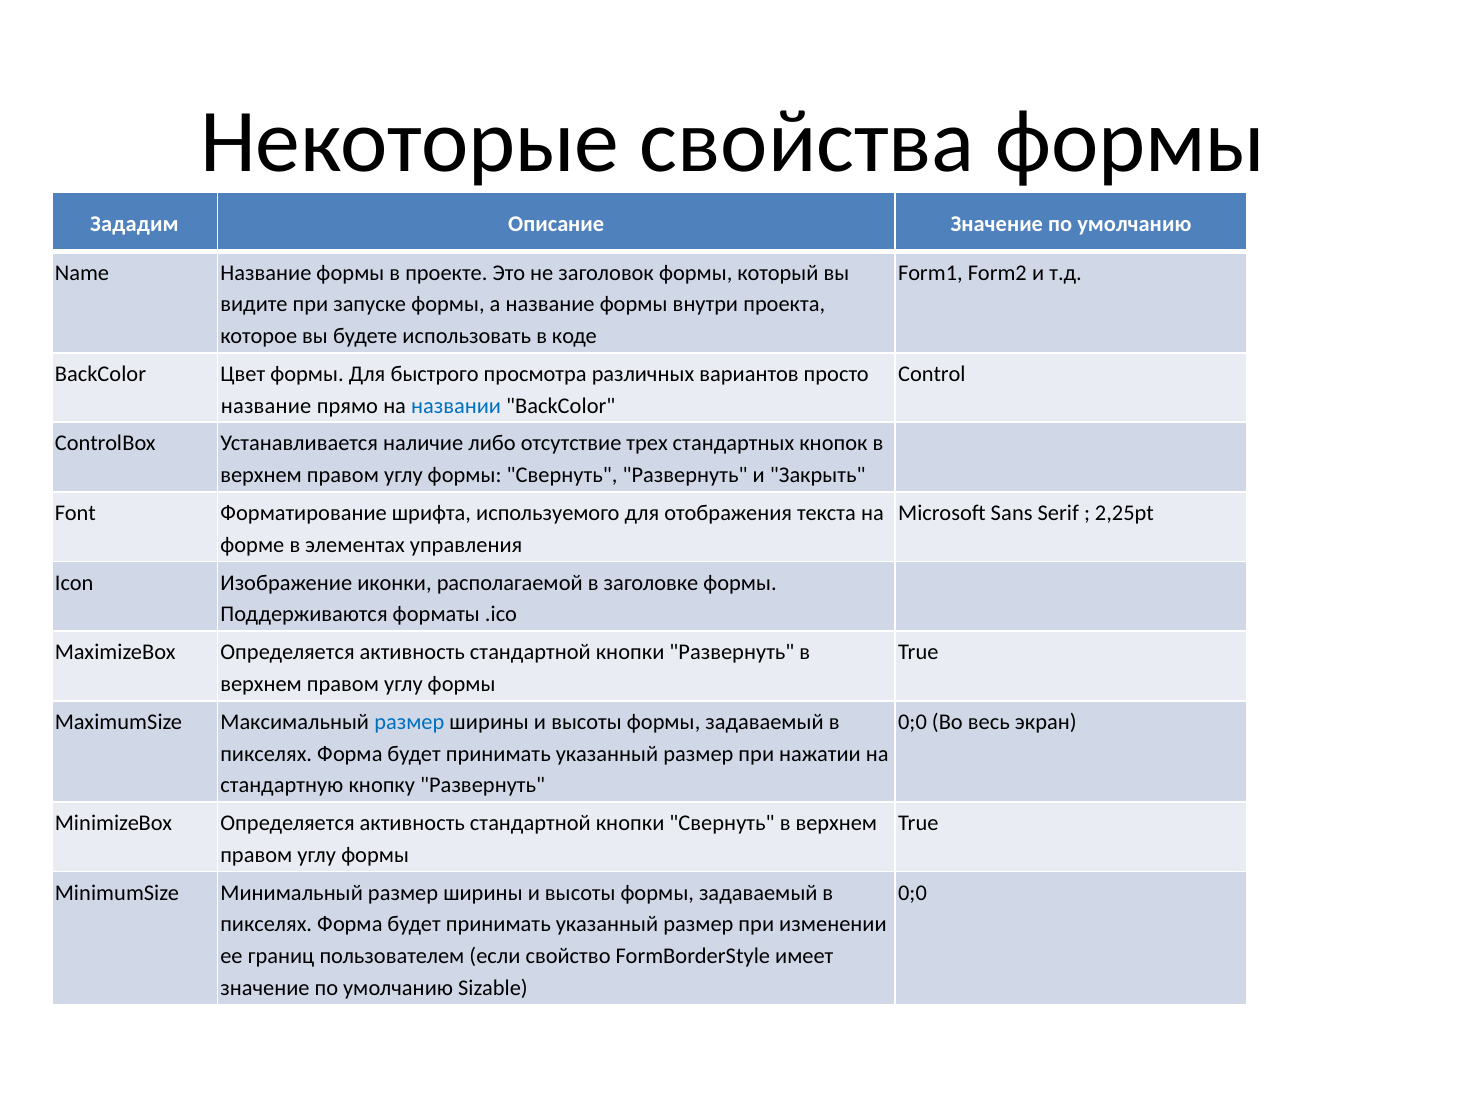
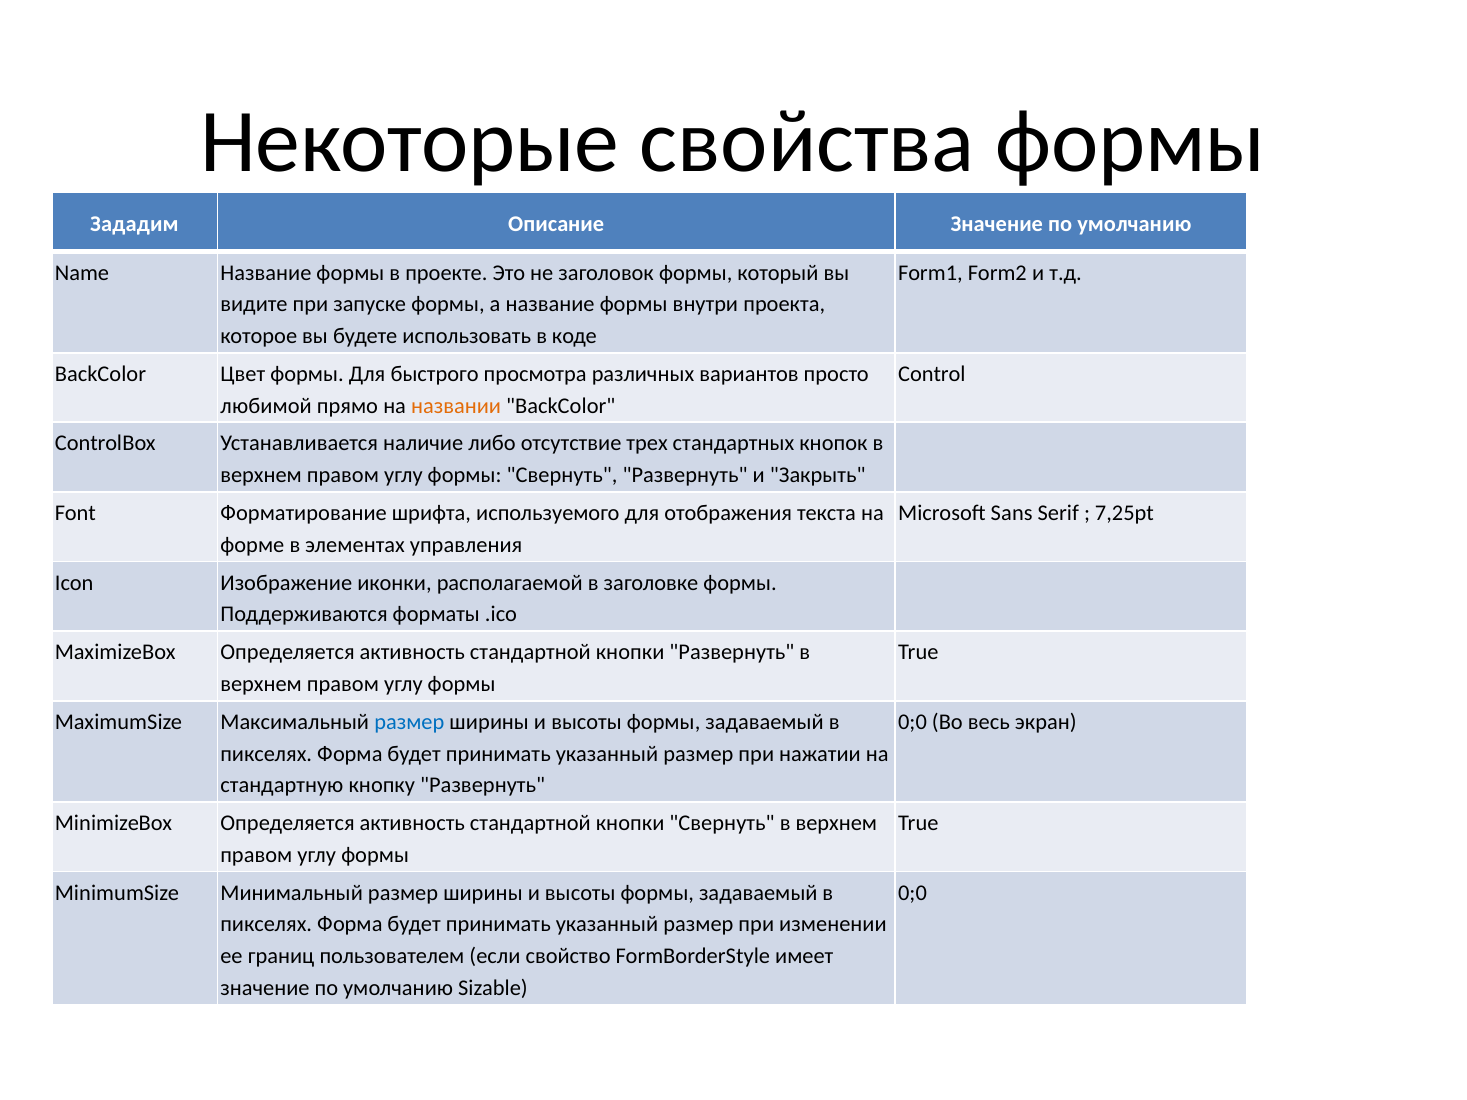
название at (266, 406): название -> любимой
названии colour: blue -> orange
2,25pt: 2,25pt -> 7,25pt
